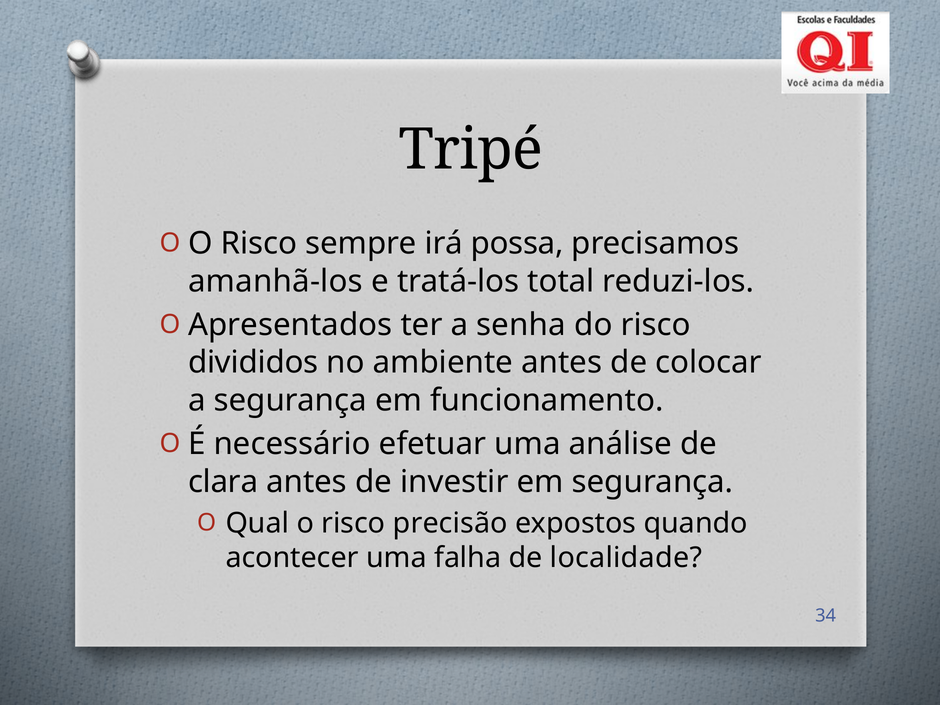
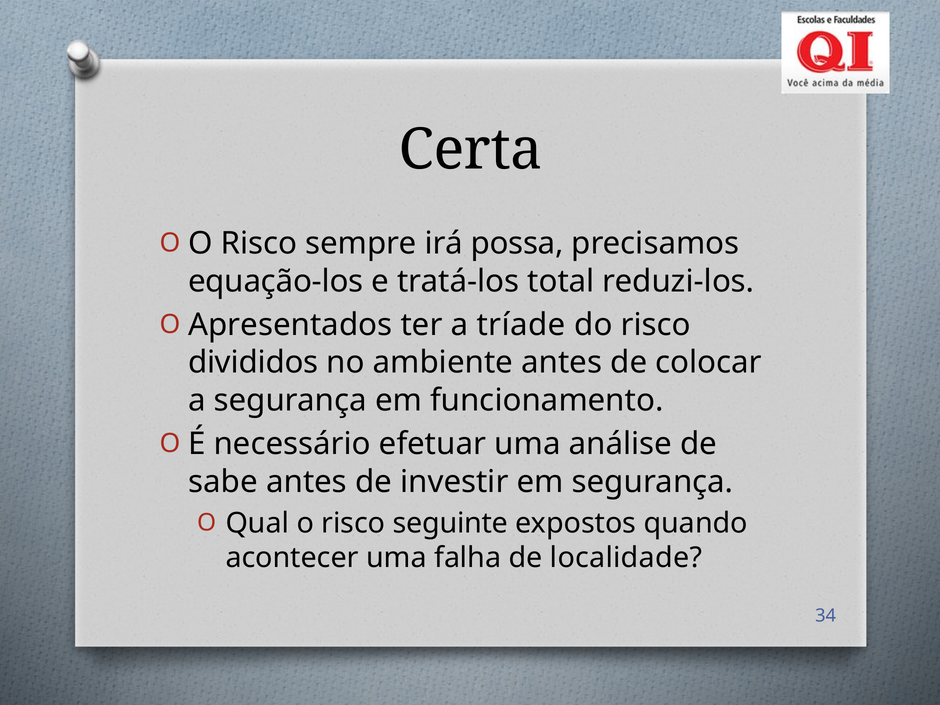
Tripé: Tripé -> Certa
amanhã-los: amanhã-los -> equação-los
senha: senha -> tríade
clara: clara -> sabe
precisão: precisão -> seguinte
